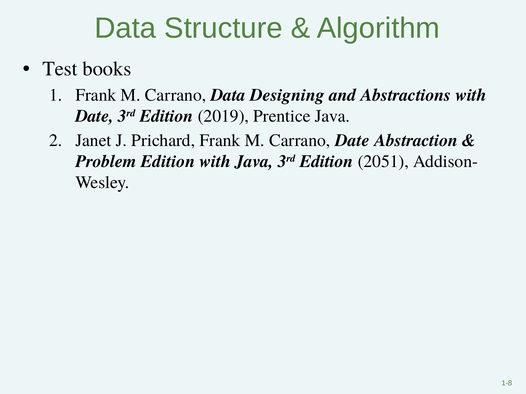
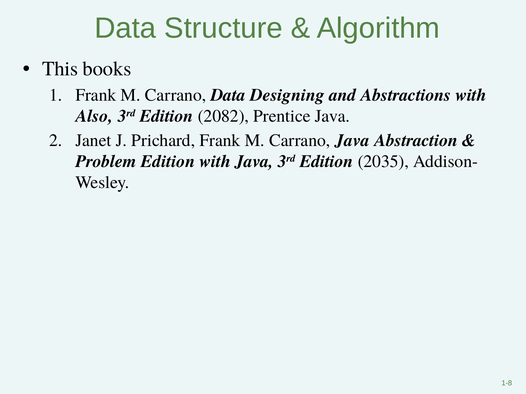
Test: Test -> This
Date at (94, 116): Date -> Also
2019: 2019 -> 2082
Carrano Date: Date -> Java
2051: 2051 -> 2035
